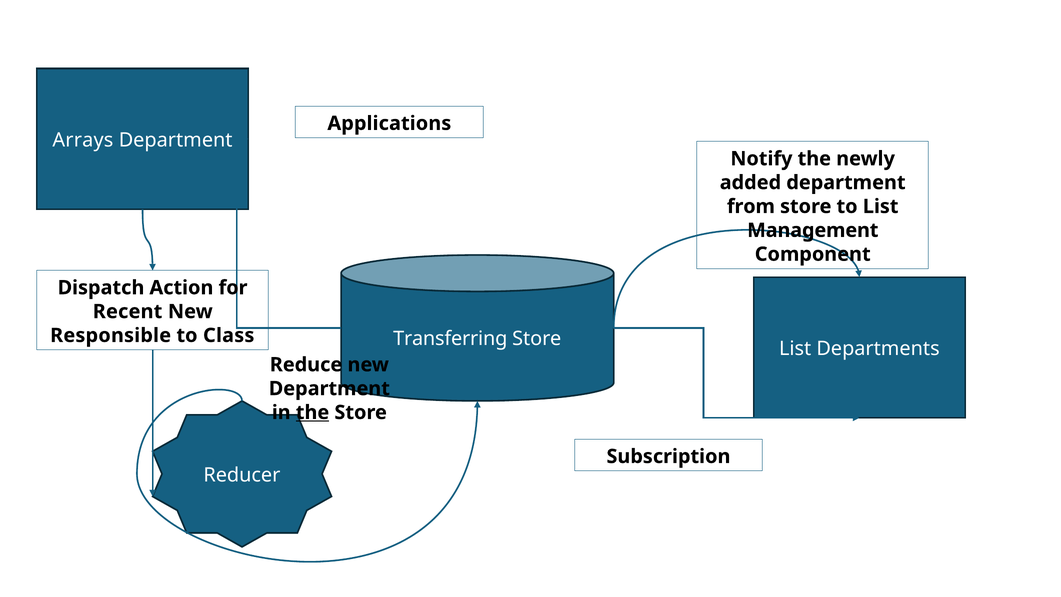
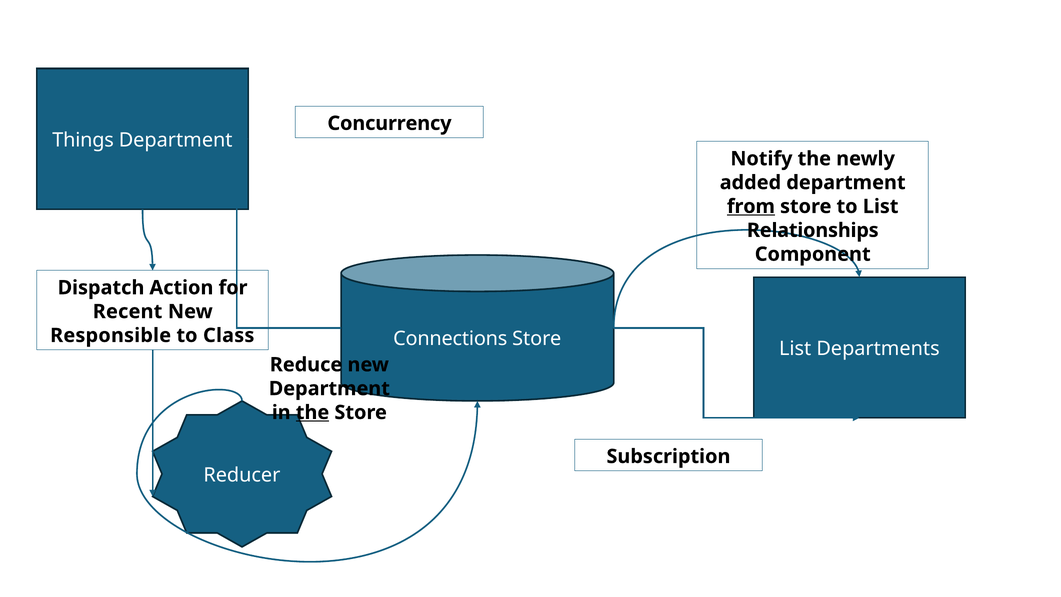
Applications: Applications -> Concurrency
Arrays: Arrays -> Things
from underline: none -> present
Management: Management -> Relationships
Transferring: Transferring -> Connections
